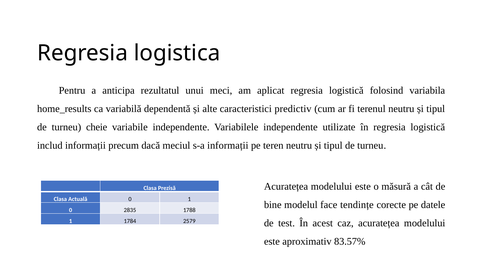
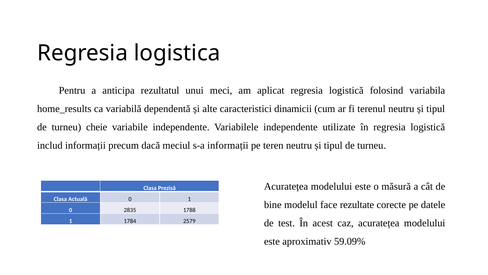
predictiv: predictiv -> dinamicii
tendințe: tendințe -> rezultate
83.57%: 83.57% -> 59.09%
